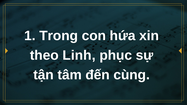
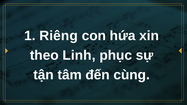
Trong: Trong -> Riêng
